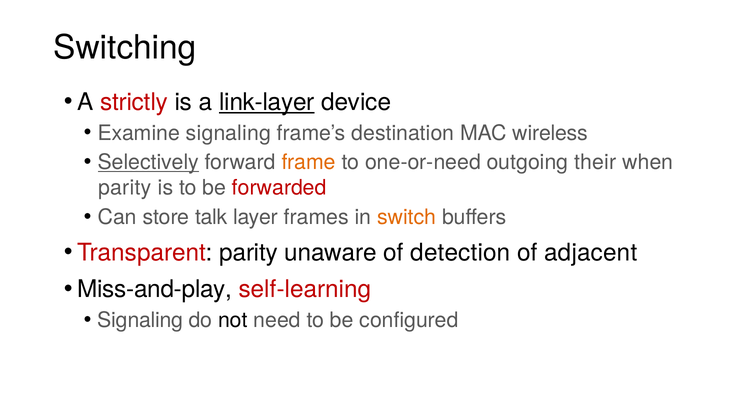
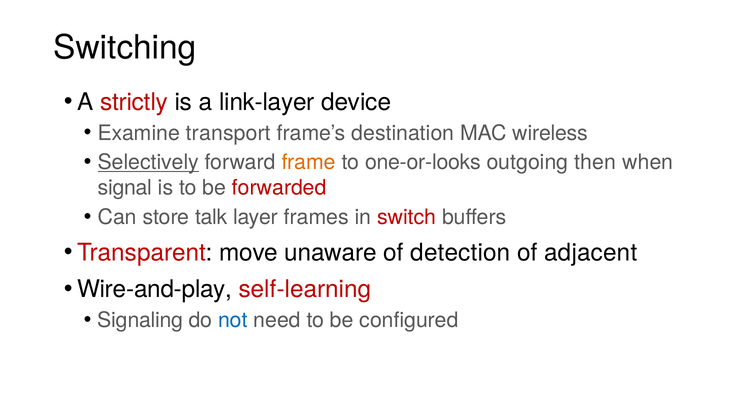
link-layer underline: present -> none
Examine signaling: signaling -> transport
one-or-need: one-or-need -> one-or-looks
their: their -> then
parity at (125, 188): parity -> signal
switch colour: orange -> red
Transparent parity: parity -> move
Miss-and-play: Miss-and-play -> Wire-and-play
not colour: black -> blue
